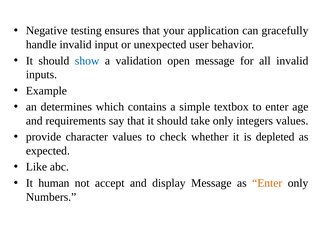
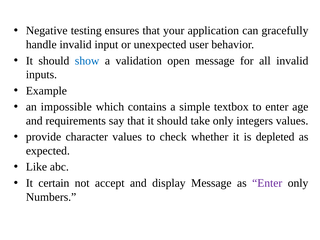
determines: determines -> impossible
human: human -> certain
Enter at (267, 183) colour: orange -> purple
